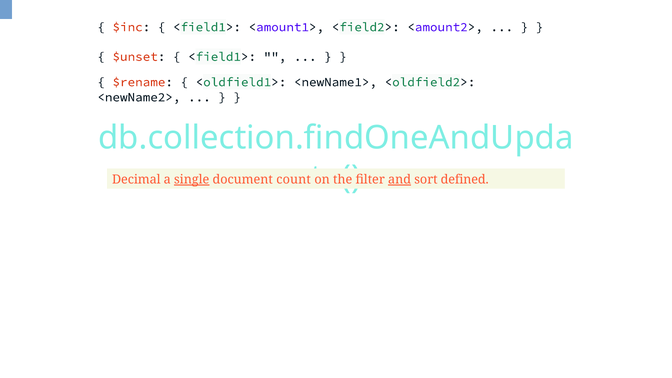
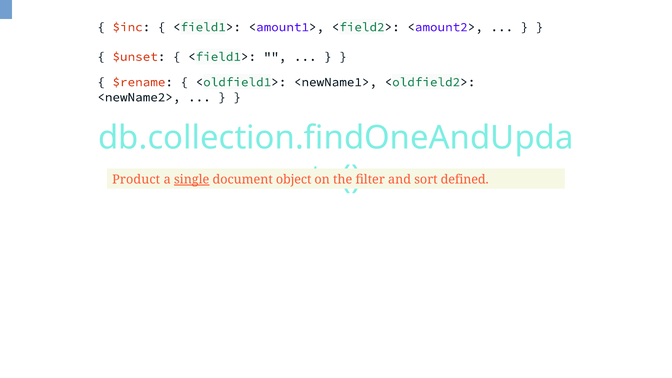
Decimal: Decimal -> Product
count: count -> object
and underline: present -> none
